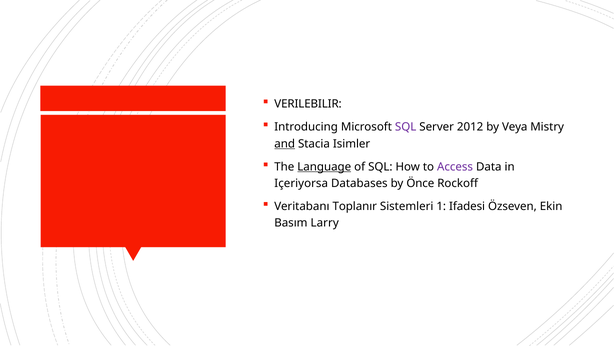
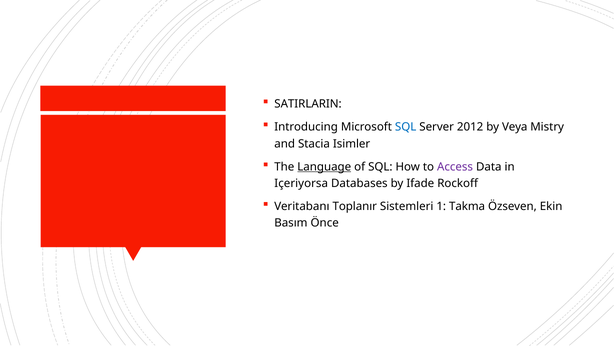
VERILEBILIR: VERILEBILIR -> SATIRLARIN
SQL at (406, 127) colour: purple -> blue
and underline: present -> none
Önce: Önce -> Ifade
Ifadesi: Ifadesi -> Takma
Larry: Larry -> Önce
